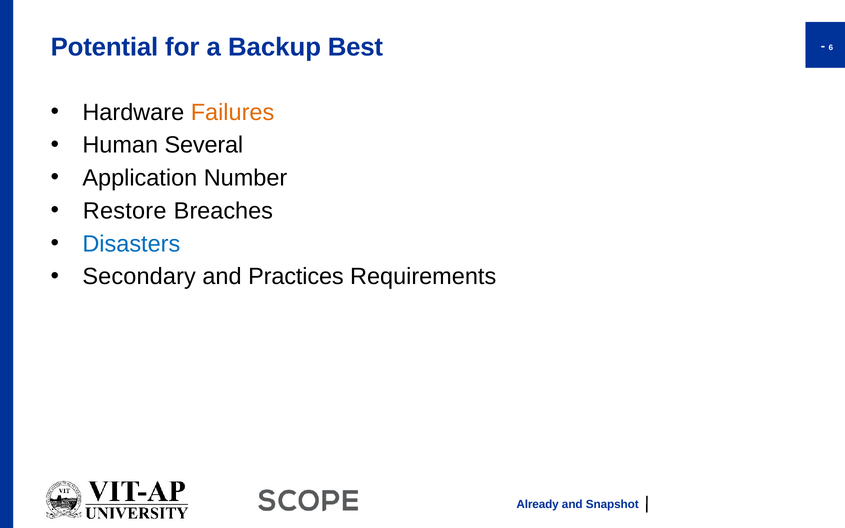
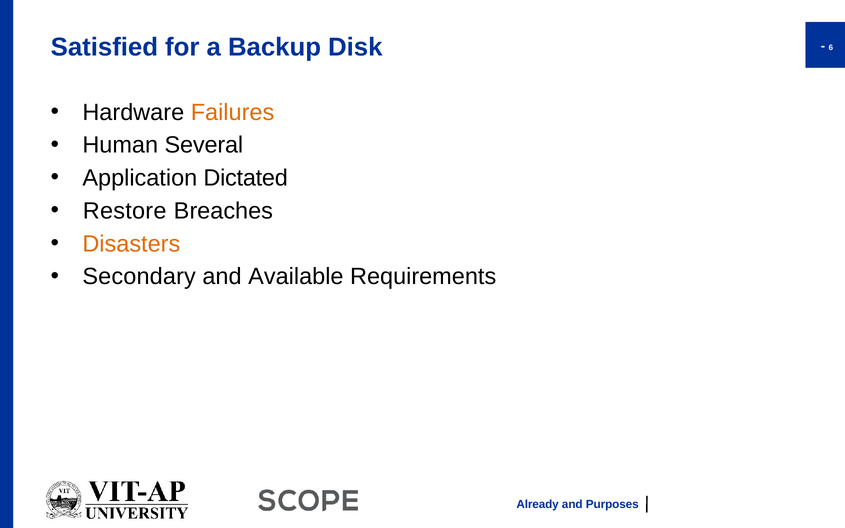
Potential: Potential -> Satisfied
Best: Best -> Disk
Number: Number -> Dictated
Disasters colour: blue -> orange
Practices: Practices -> Available
Snapshot: Snapshot -> Purposes
